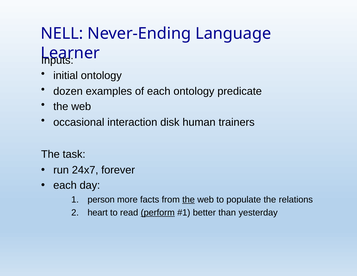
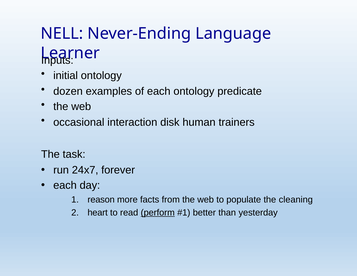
person: person -> reason
the at (189, 199) underline: present -> none
relations: relations -> cleaning
